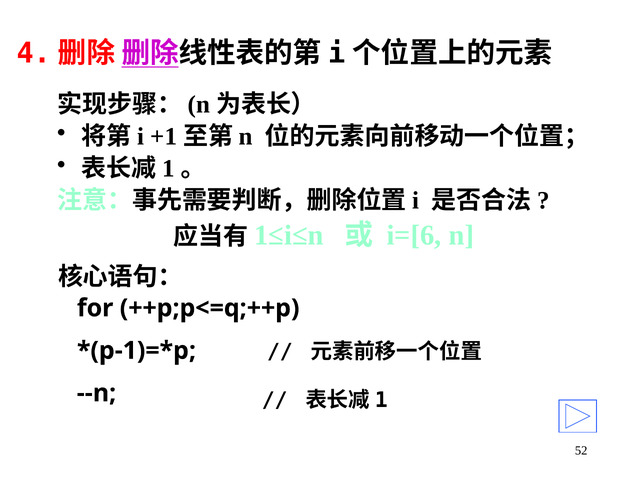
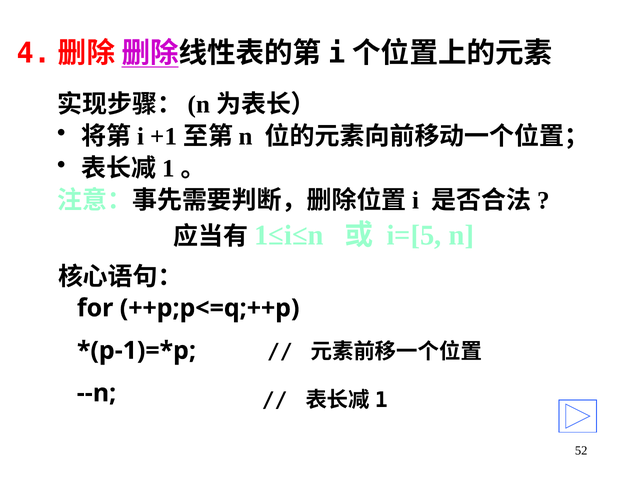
i=[6: i=[6 -> i=[5
